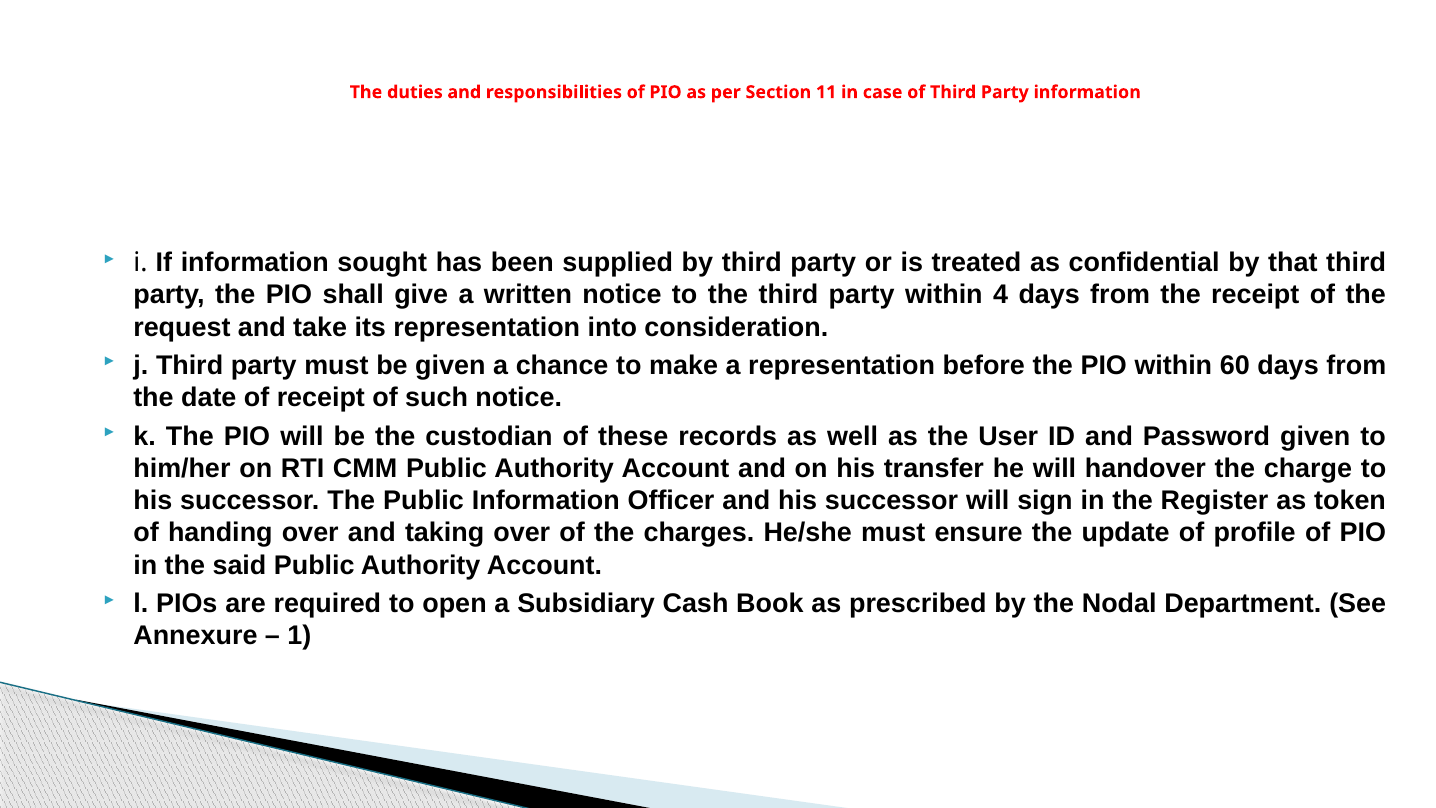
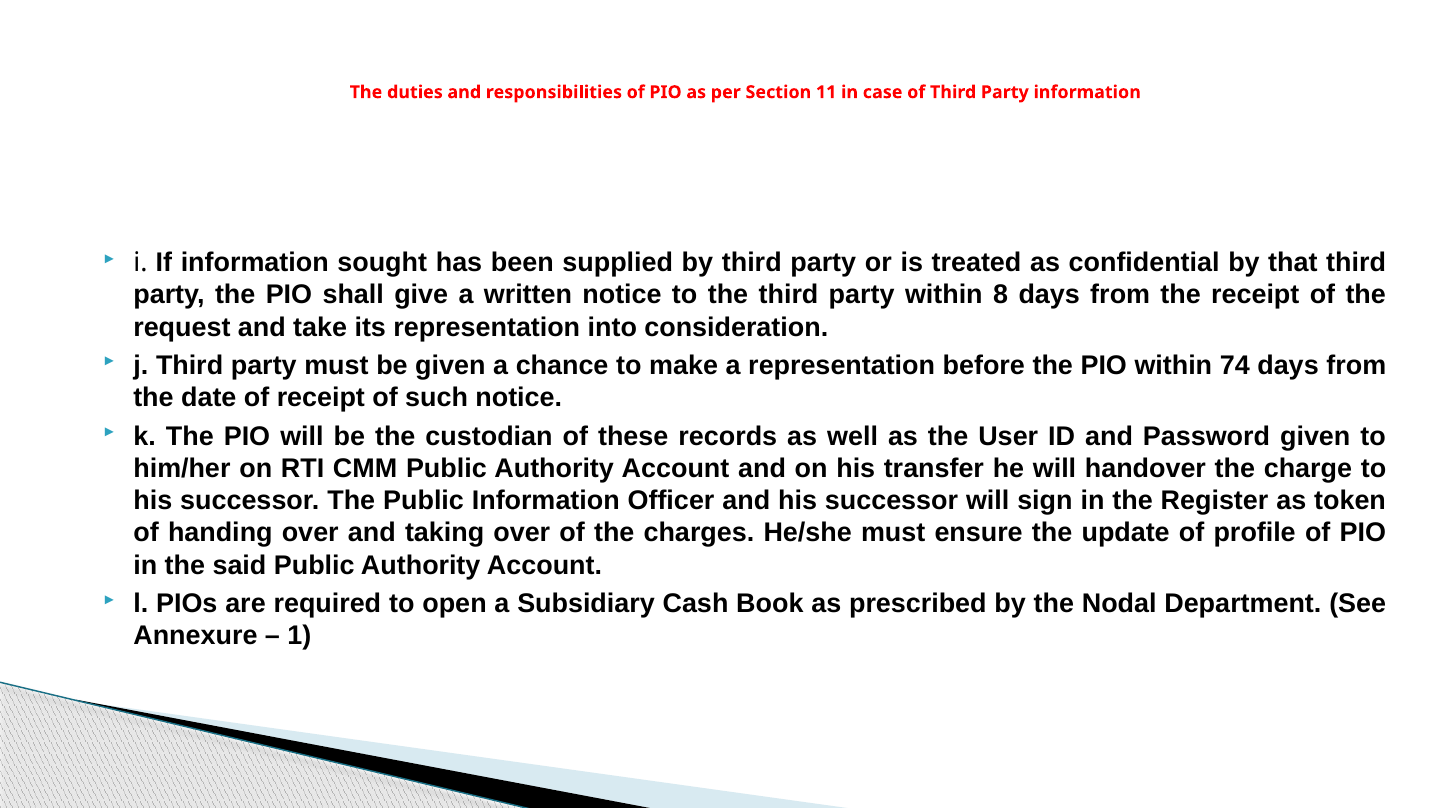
4: 4 -> 8
60: 60 -> 74
